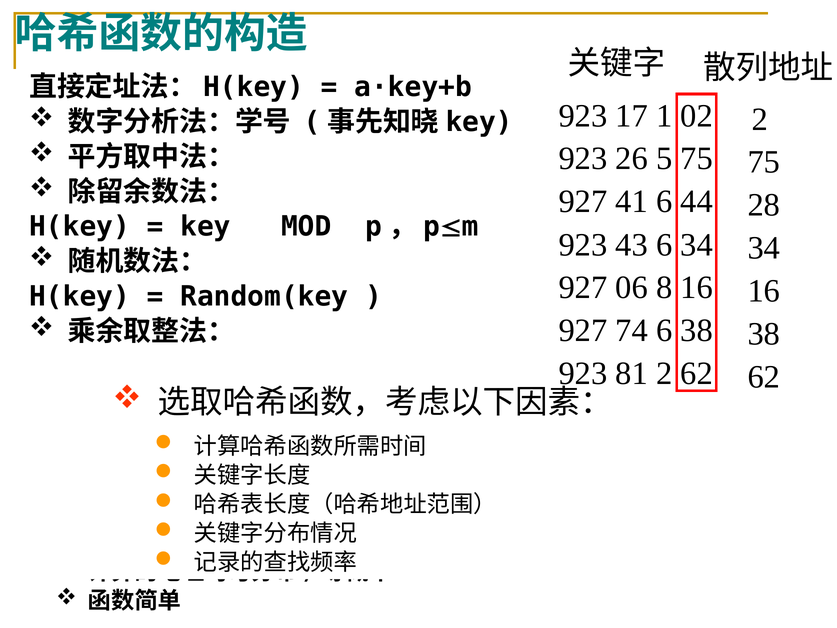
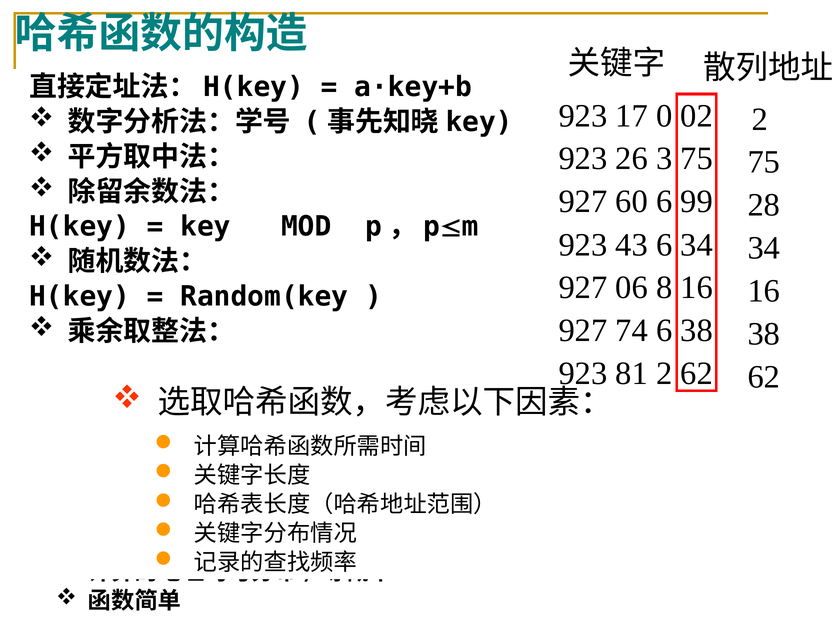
1: 1 -> 0
5: 5 -> 3
41: 41 -> 60
44: 44 -> 99
